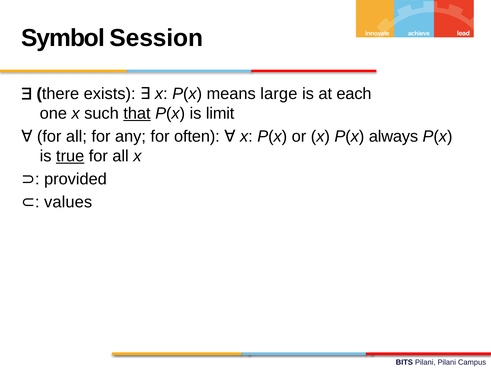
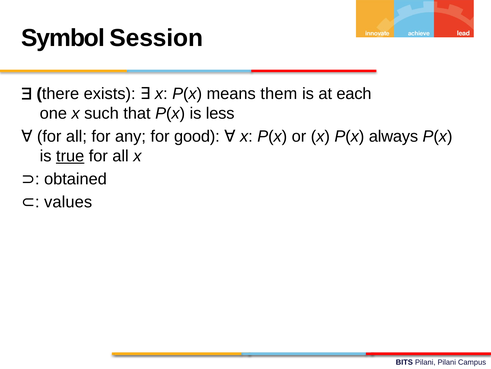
large: large -> them
that underline: present -> none
limit: limit -> less
often: often -> good
provided: provided -> obtained
